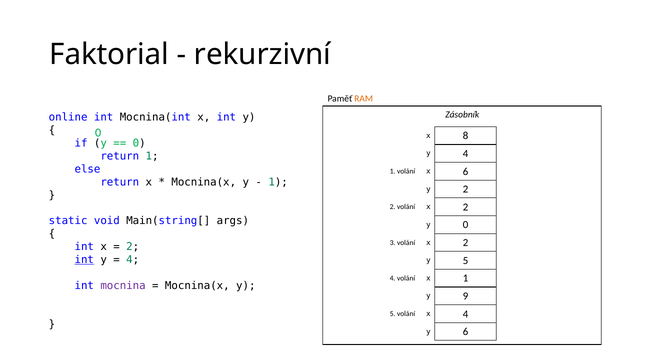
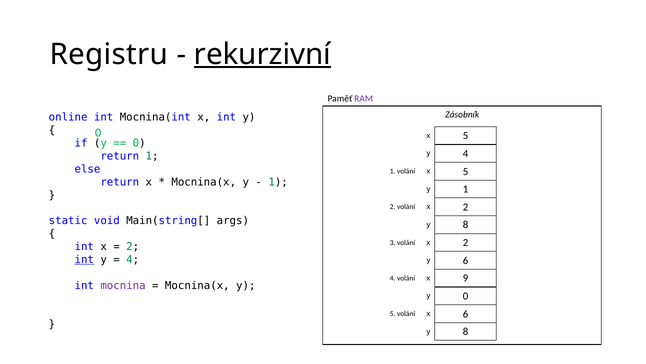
Faktorial: Faktorial -> Registru
rekurzivní underline: none -> present
RAM colour: orange -> purple
8 at (466, 136): 8 -> 5
volání x 6: 6 -> 5
y 2: 2 -> 1
0 at (466, 225): 0 -> 8
y 5: 5 -> 6
x 1: 1 -> 9
y 9: 9 -> 0
x 4: 4 -> 6
6 at (466, 331): 6 -> 8
